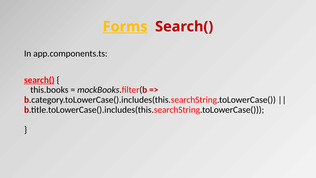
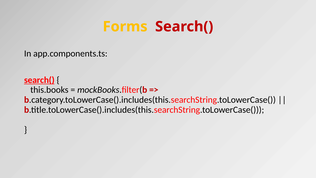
Forms underline: present -> none
